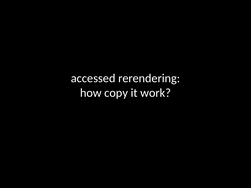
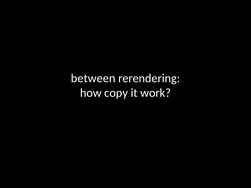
accessed: accessed -> between
